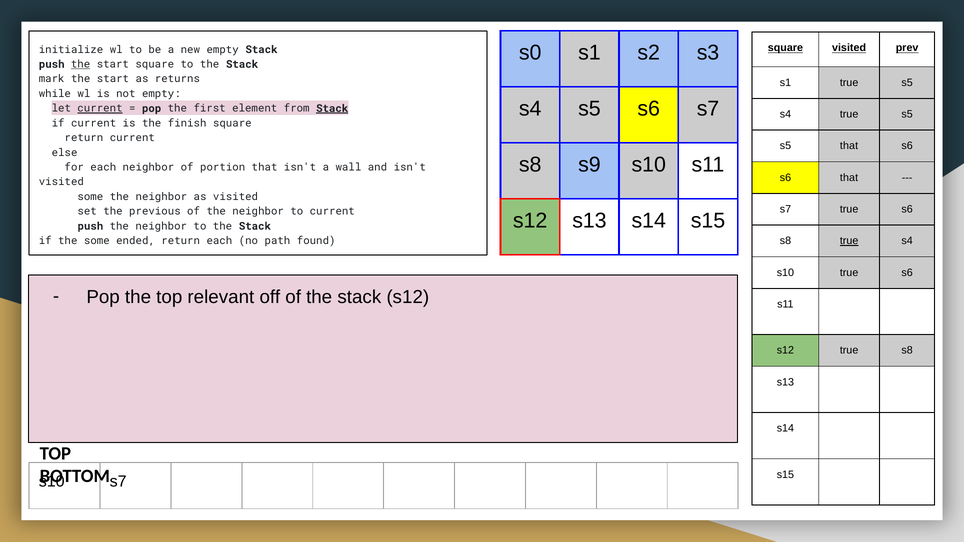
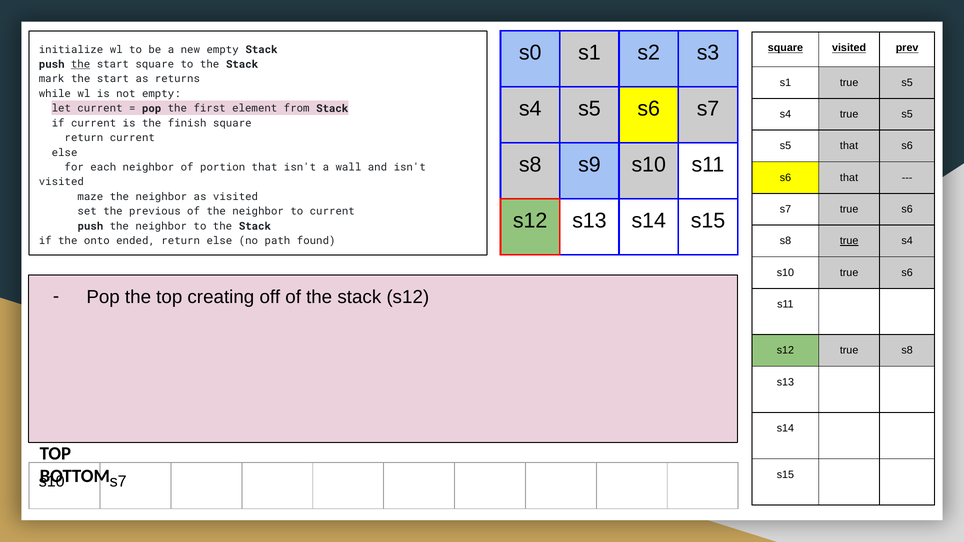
current at (100, 108) underline: present -> none
Stack at (332, 108) underline: present -> none
some at (90, 197): some -> maze
the some: some -> onto
return each: each -> else
relevant: relevant -> creating
